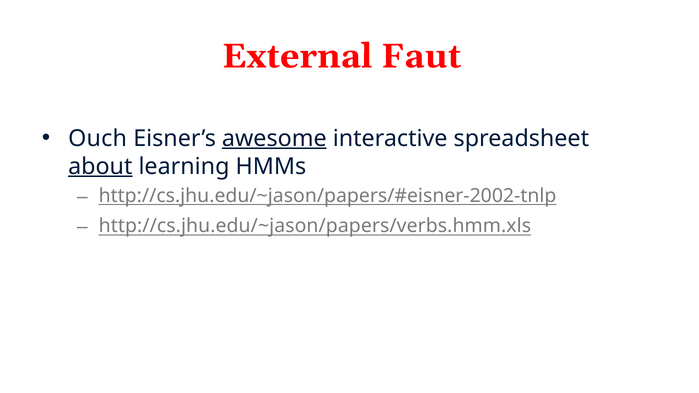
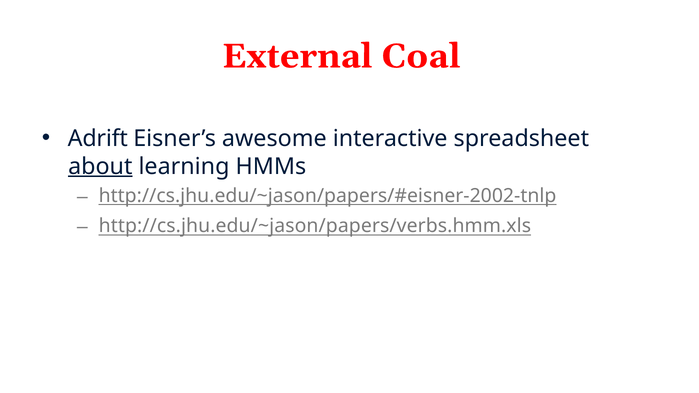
Faut: Faut -> Coal
Ouch: Ouch -> Adrift
awesome underline: present -> none
